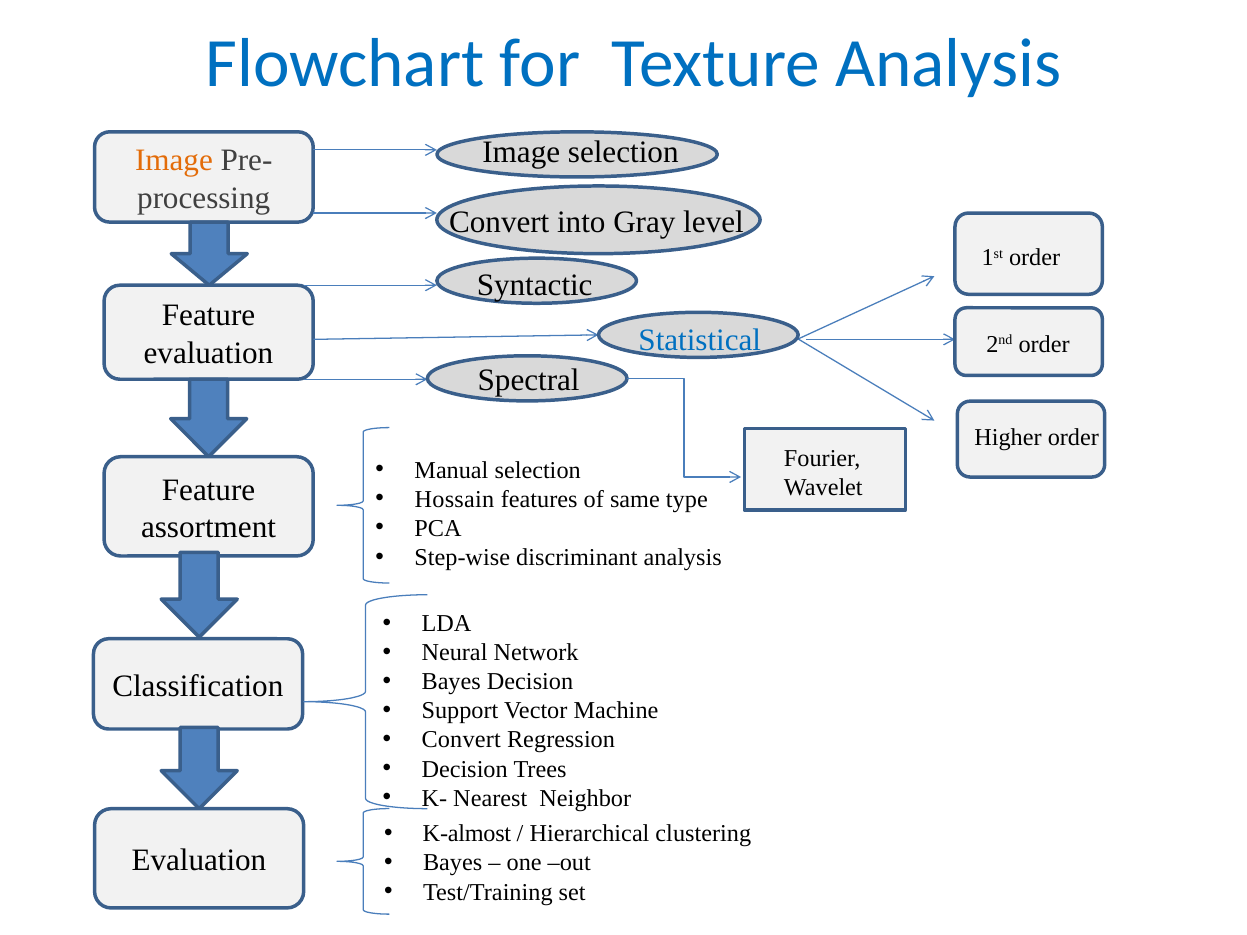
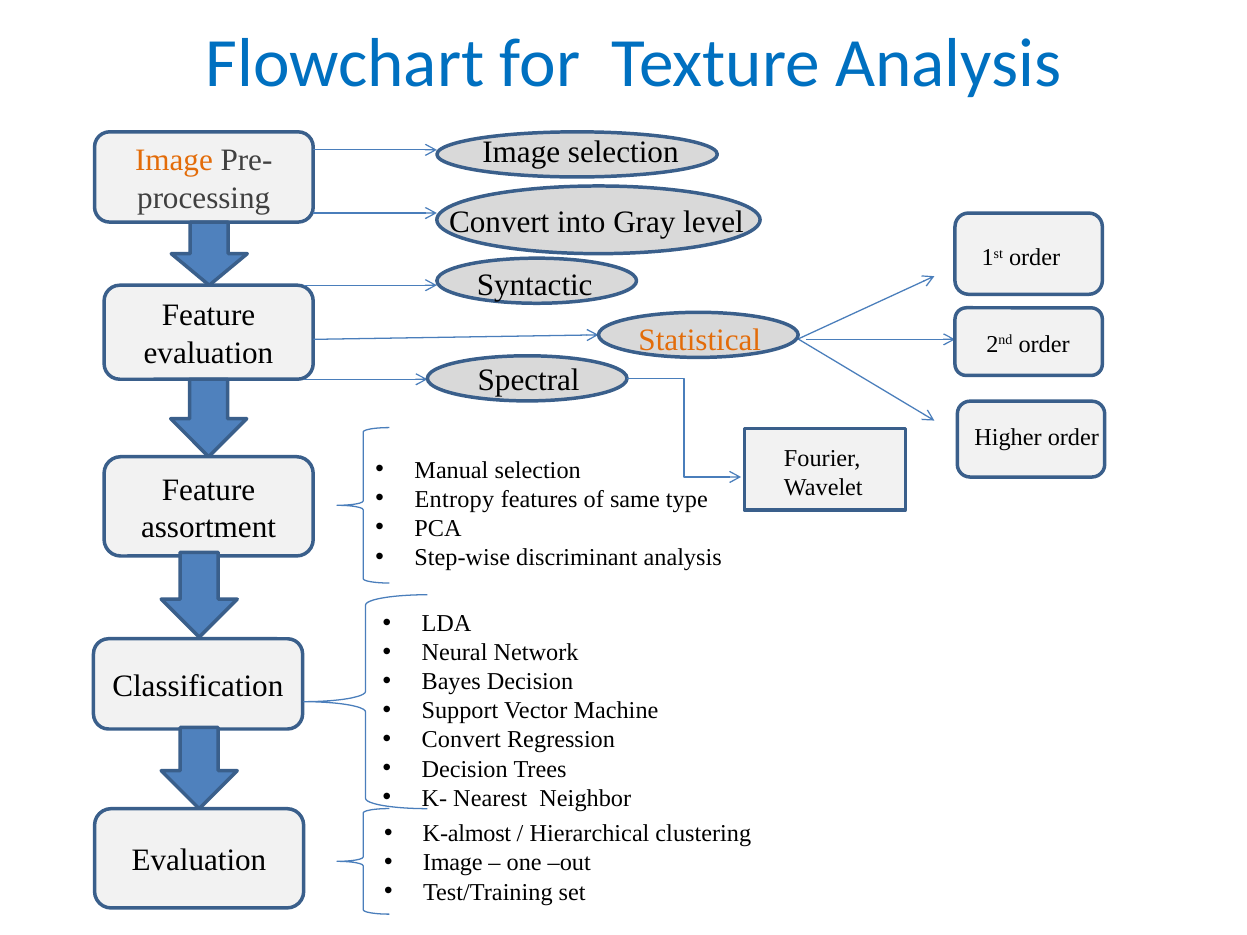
Statistical colour: blue -> orange
Hossain: Hossain -> Entropy
Bayes at (453, 863): Bayes -> Image
